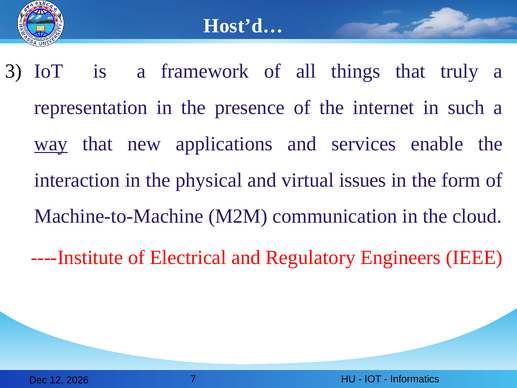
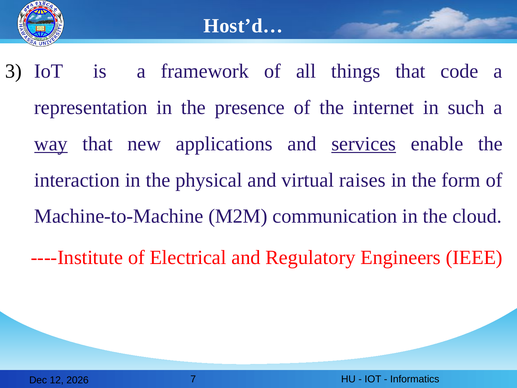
truly: truly -> code
services underline: none -> present
issues: issues -> raises
